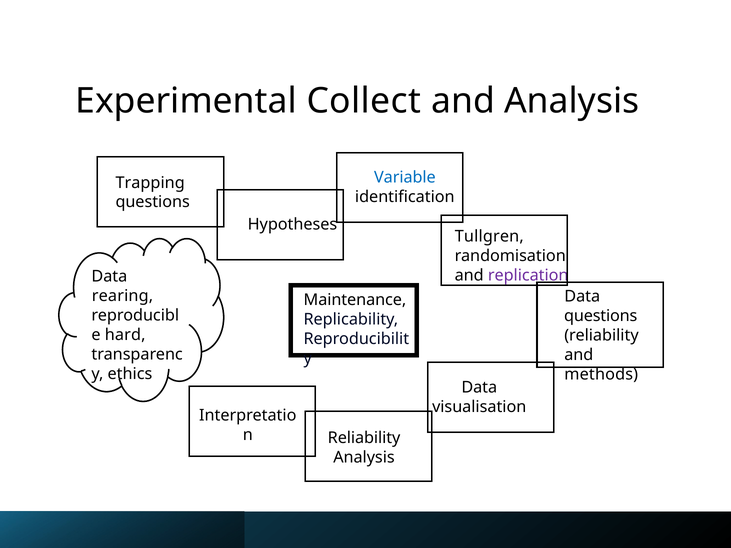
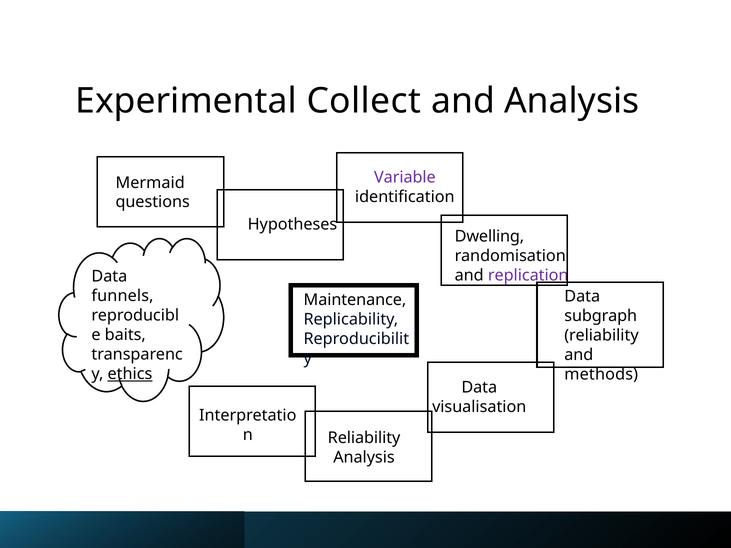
Variable colour: blue -> purple
Trapping: Trapping -> Mermaid
Tullgren: Tullgren -> Dwelling
rearing: rearing -> funnels
questions at (601, 316): questions -> subgraph
hard: hard -> baits
ethics underline: none -> present
